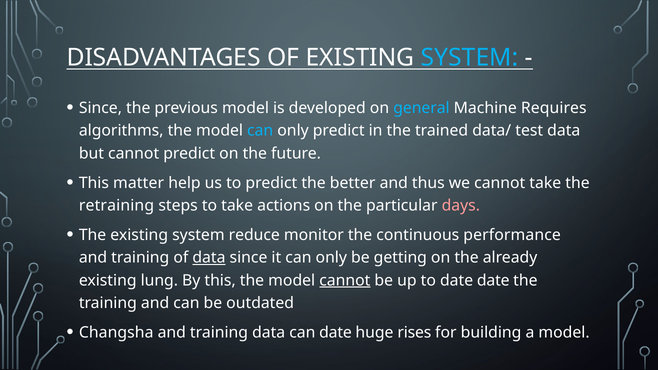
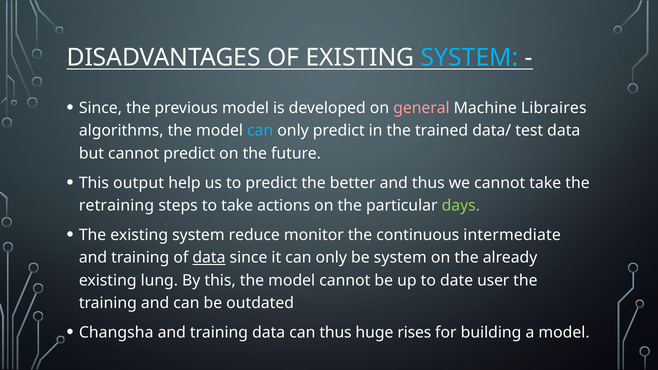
general colour: light blue -> pink
Requires: Requires -> Libraires
matter: matter -> output
days colour: pink -> light green
performance: performance -> intermediate
be getting: getting -> system
cannot at (345, 281) underline: present -> none
date date: date -> user
can date: date -> thus
